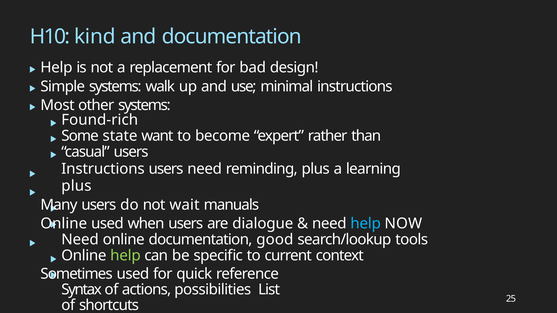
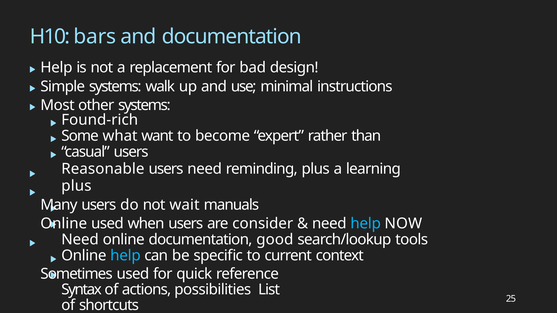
kind: kind -> bars
state: state -> what
Instructions at (103, 169): Instructions -> Reasonable
dialogue: dialogue -> consider
help at (125, 256) colour: light green -> light blue
